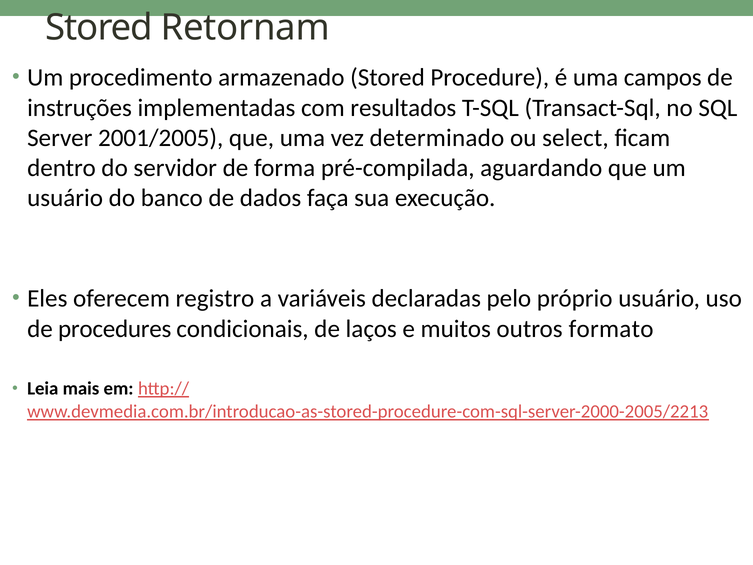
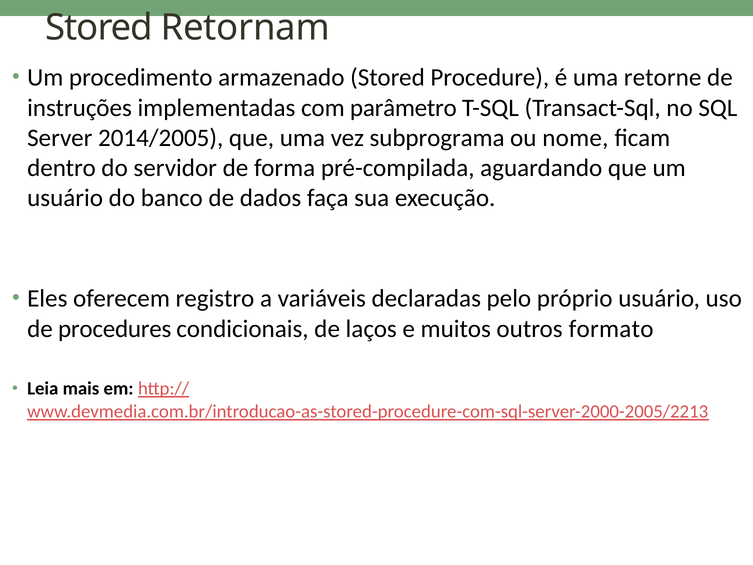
campos: campos -> retorne
resultados: resultados -> parâmetro
2001/2005: 2001/2005 -> 2014/2005
determinado: determinado -> subprograma
select: select -> nome
